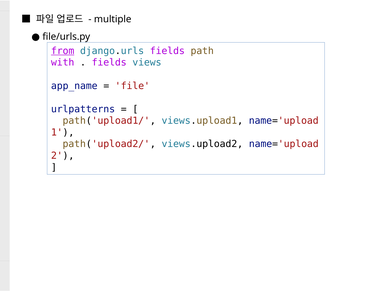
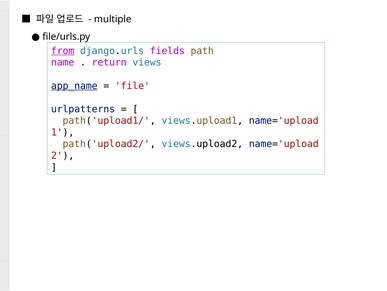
with: with -> name
fields at (109, 62): fields -> return
app_name underline: none -> present
